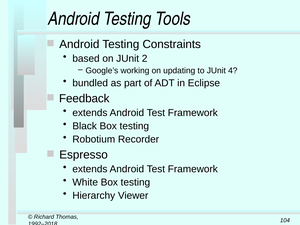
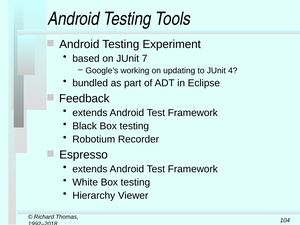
Constraints: Constraints -> Experiment
2: 2 -> 7
